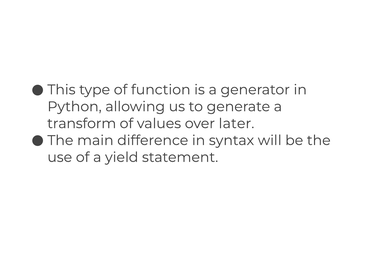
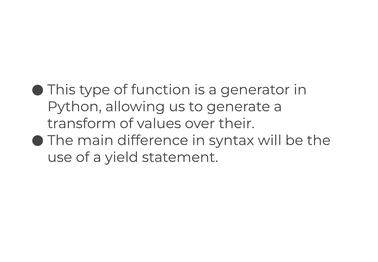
later: later -> their
